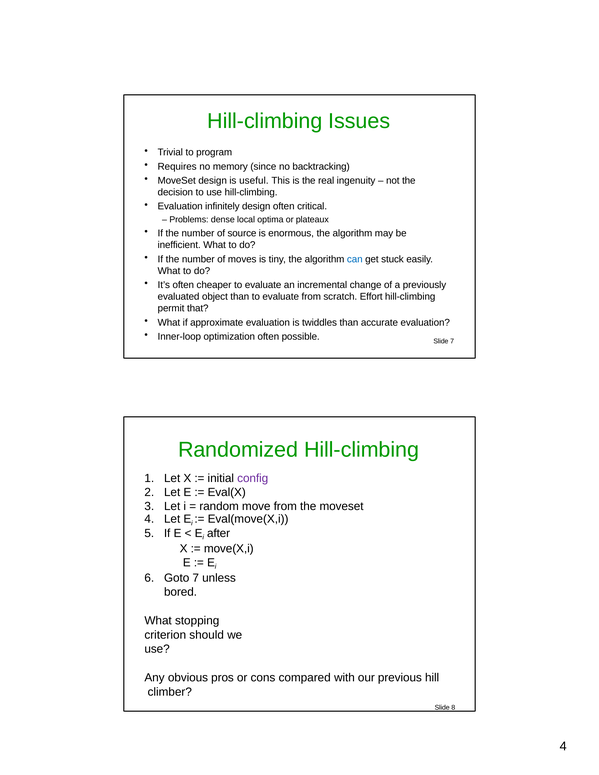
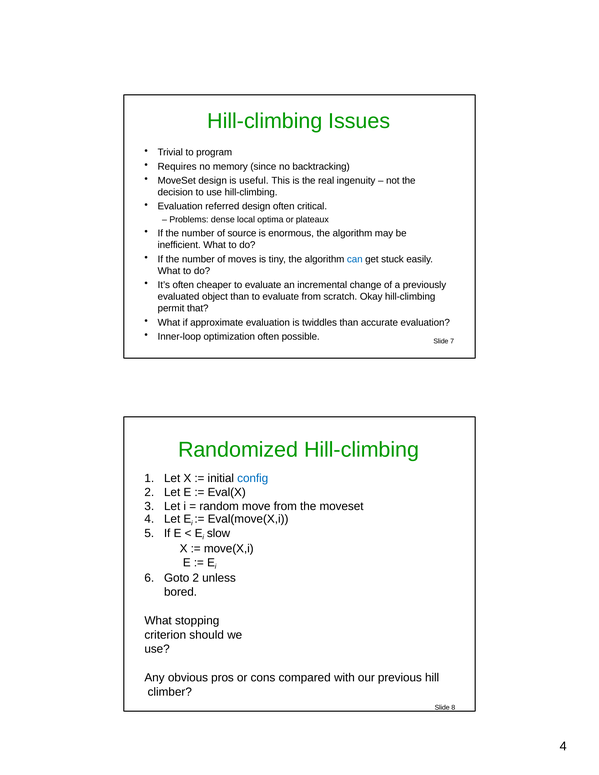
infinitely: infinitely -> referred
Effort: Effort -> Okay
config colour: purple -> blue
after: after -> slow
Goto 7: 7 -> 2
